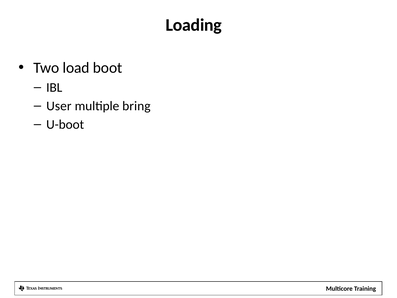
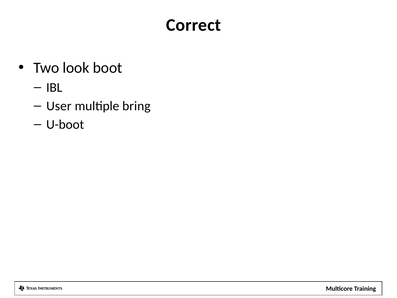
Loading: Loading -> Correct
load: load -> look
